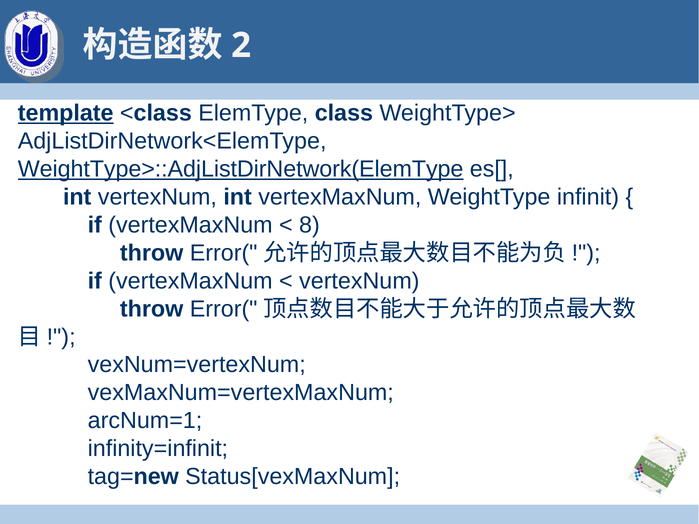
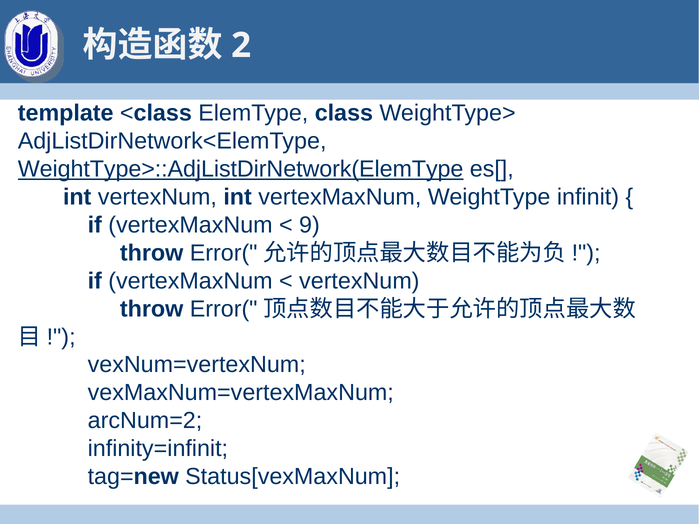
template underline: present -> none
8: 8 -> 9
arcNum=1: arcNum=1 -> arcNum=2
